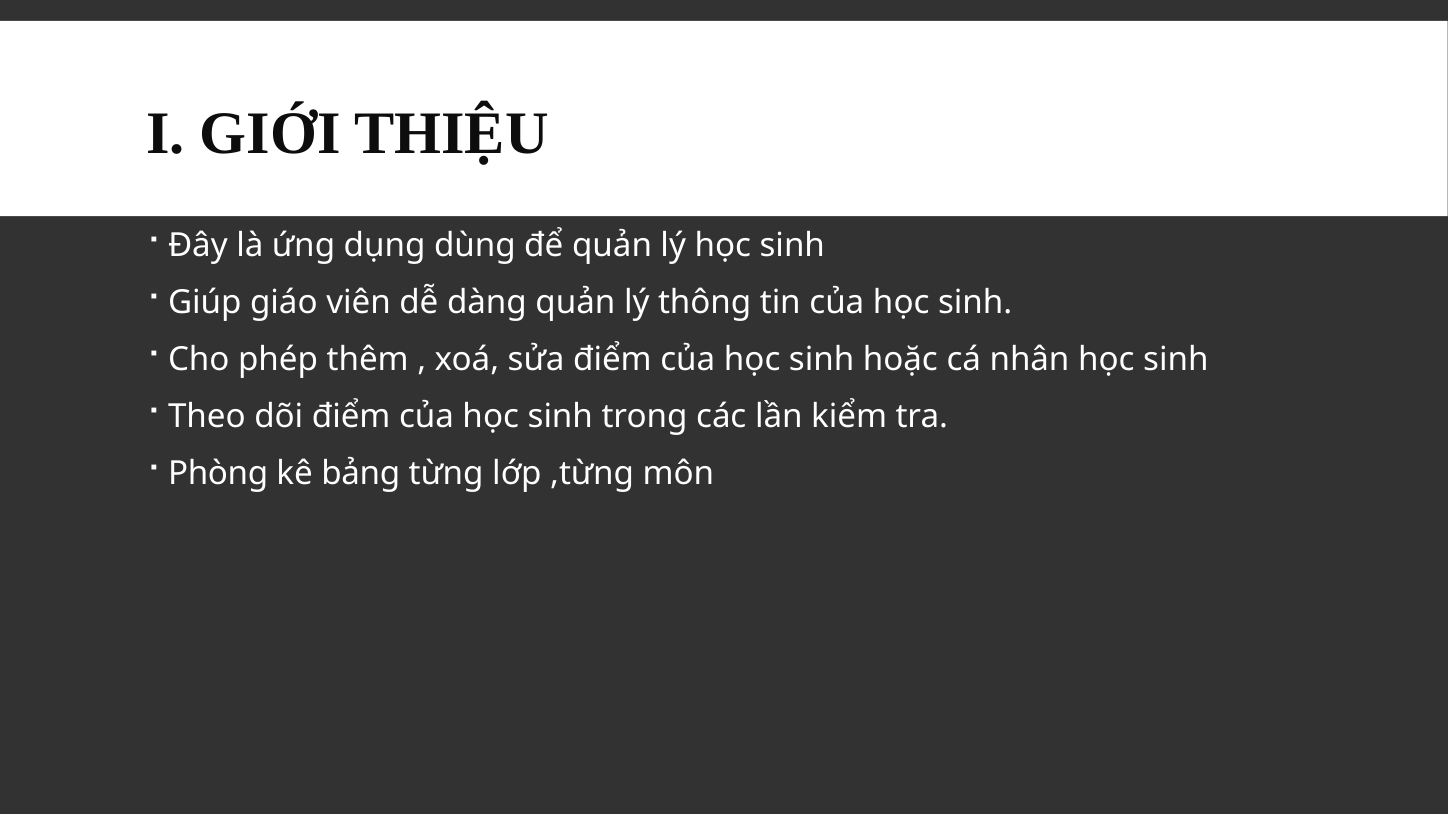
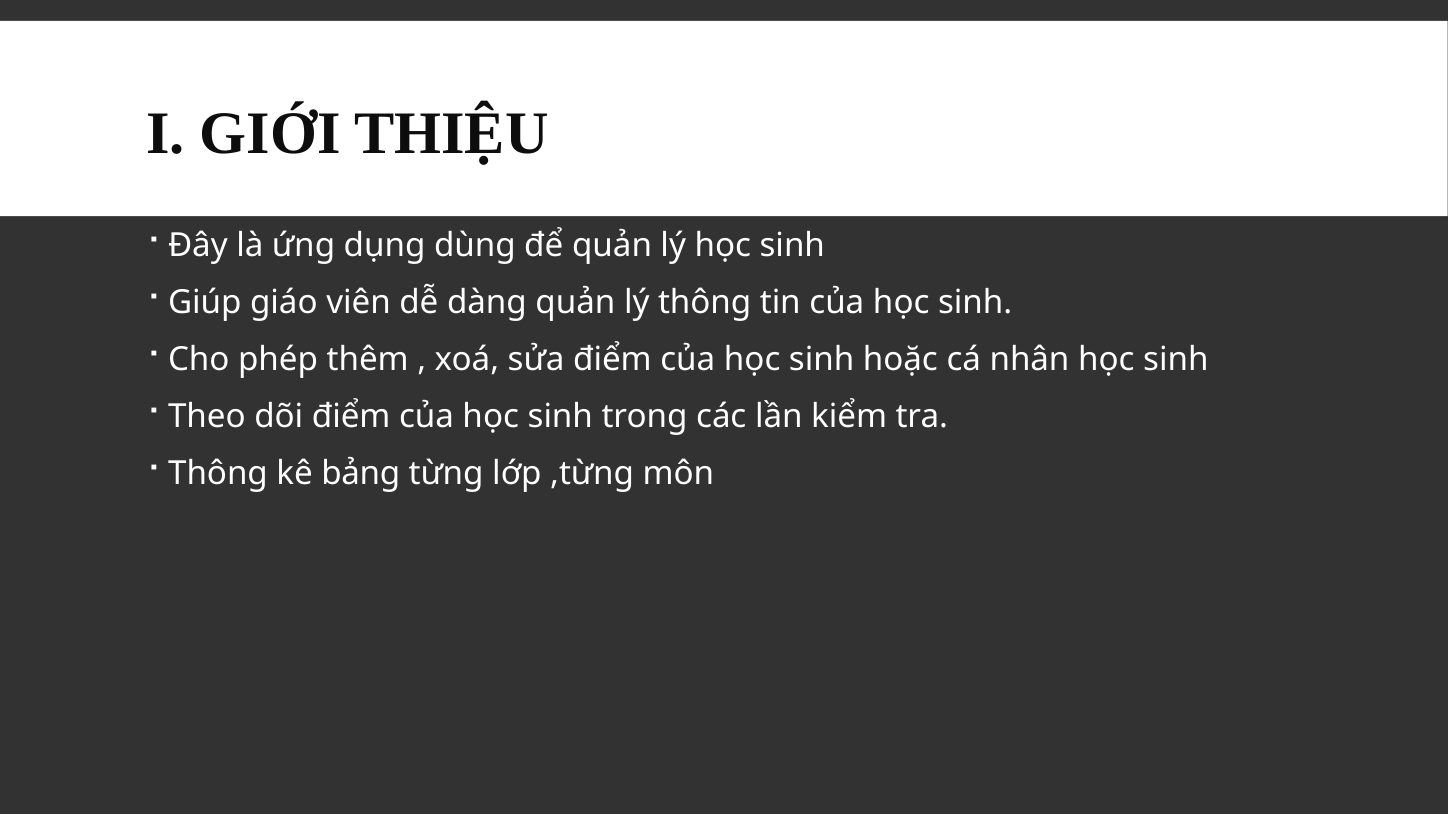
Phòng at (218, 474): Phòng -> Thông
